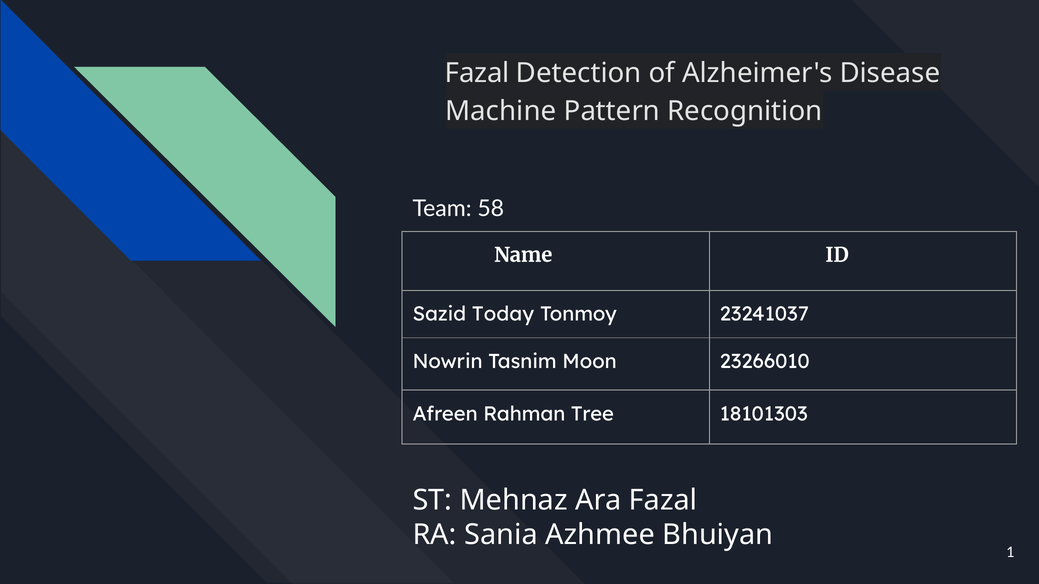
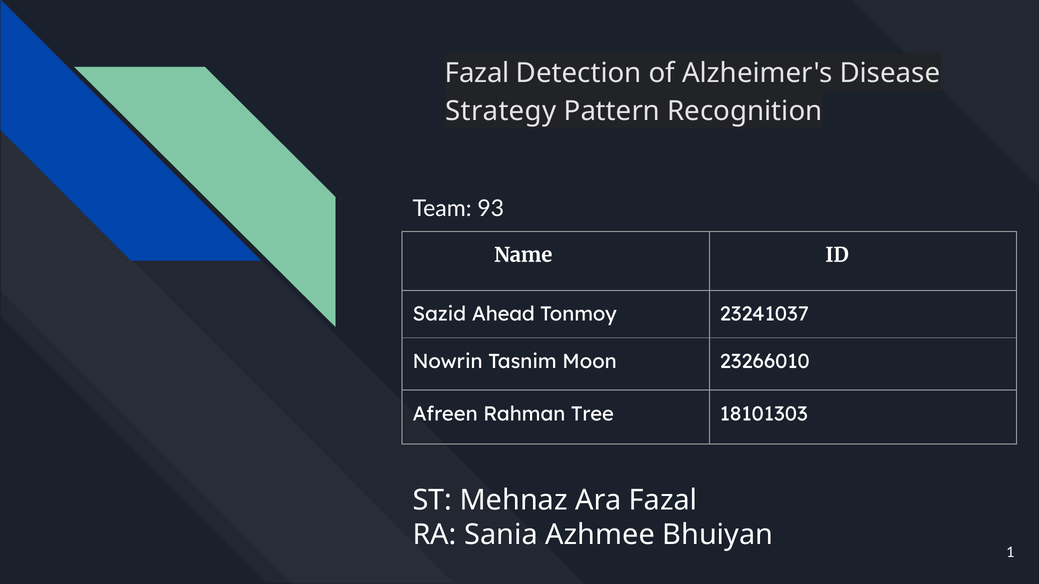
Machine: Machine -> Strategy
58: 58 -> 93
Today: Today -> Ahead
